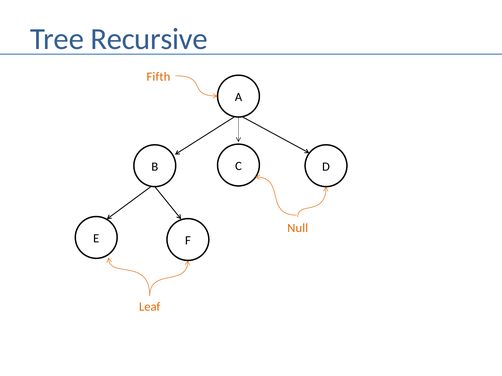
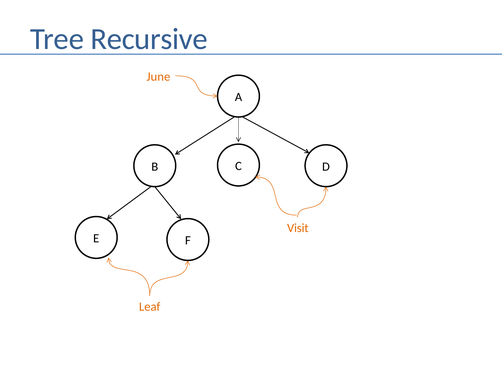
Fifth: Fifth -> June
Null: Null -> Visit
